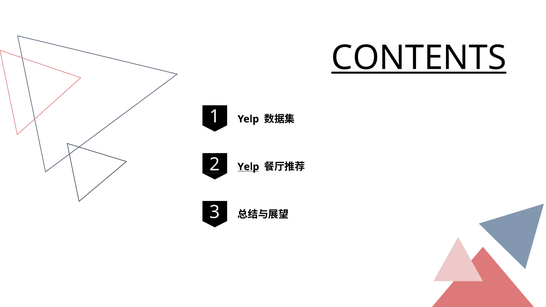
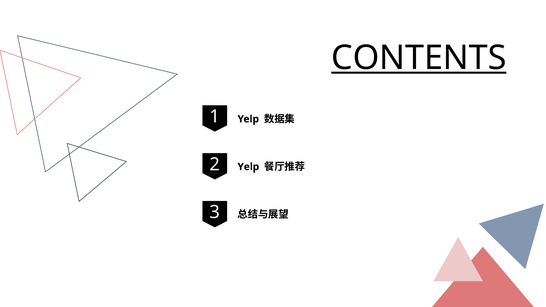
Yelp at (248, 167) underline: present -> none
